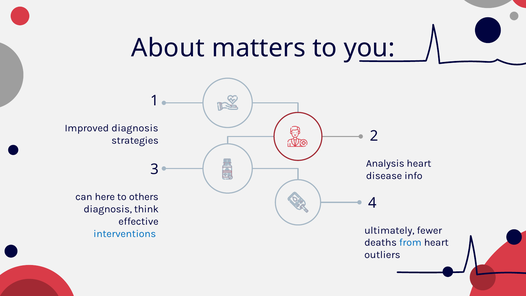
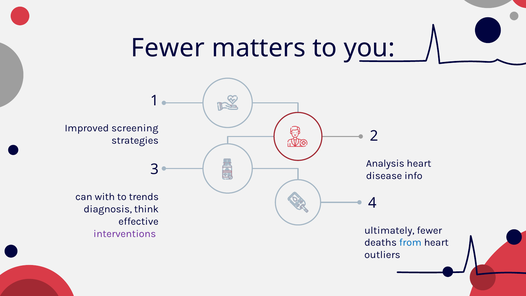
About at (168, 48): About -> Fewer
Improved diagnosis: diagnosis -> screening
here: here -> with
others: others -> trends
interventions colour: blue -> purple
